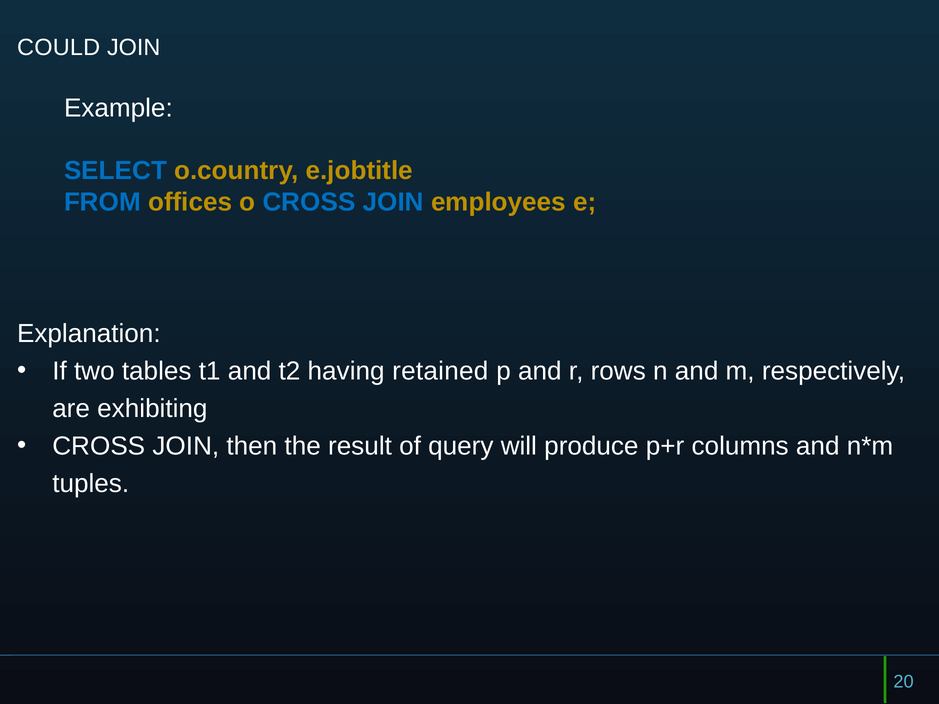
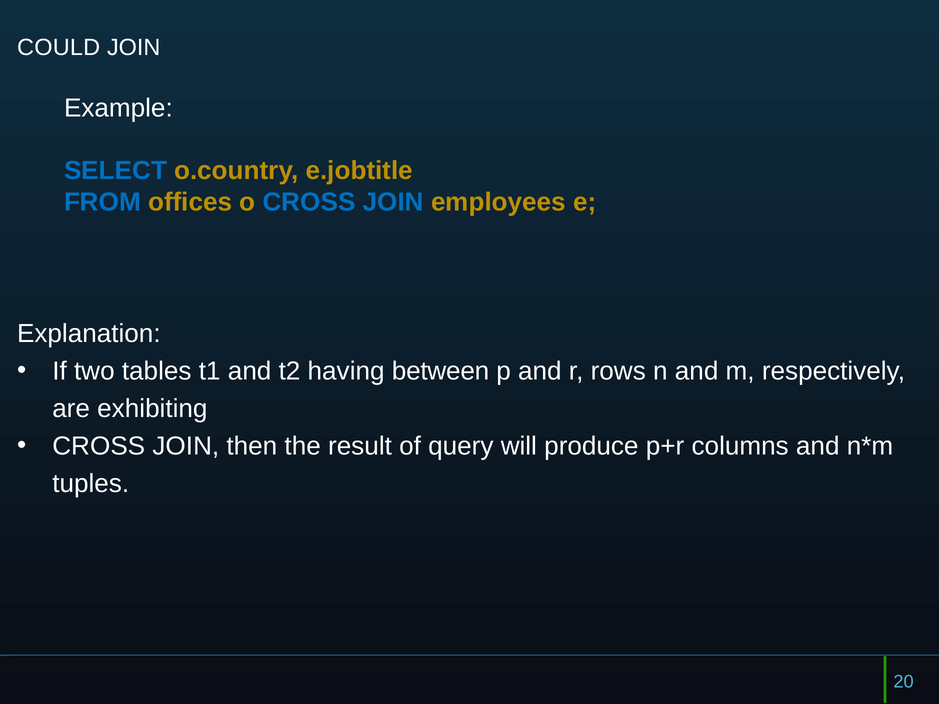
retained: retained -> between
